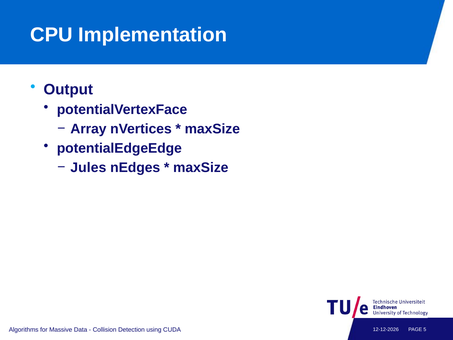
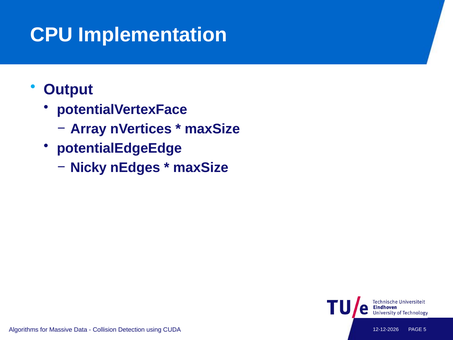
Jules: Jules -> Nicky
